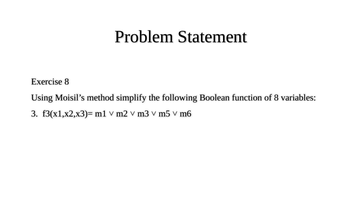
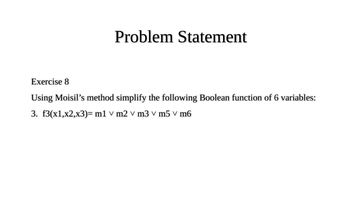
of 8: 8 -> 6
